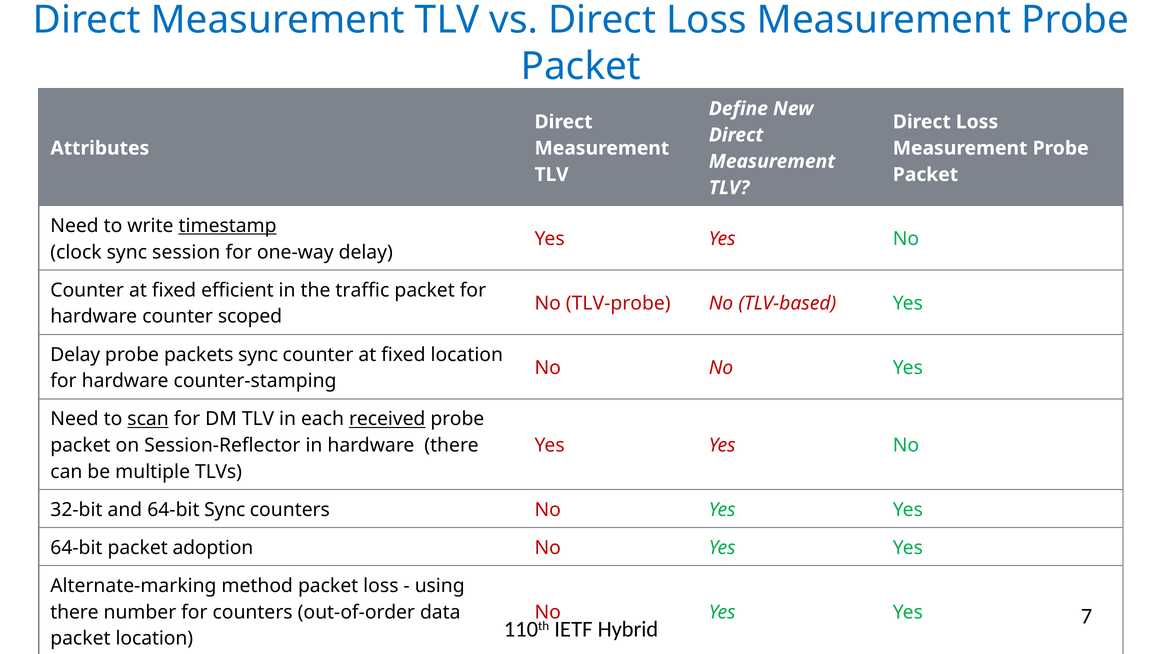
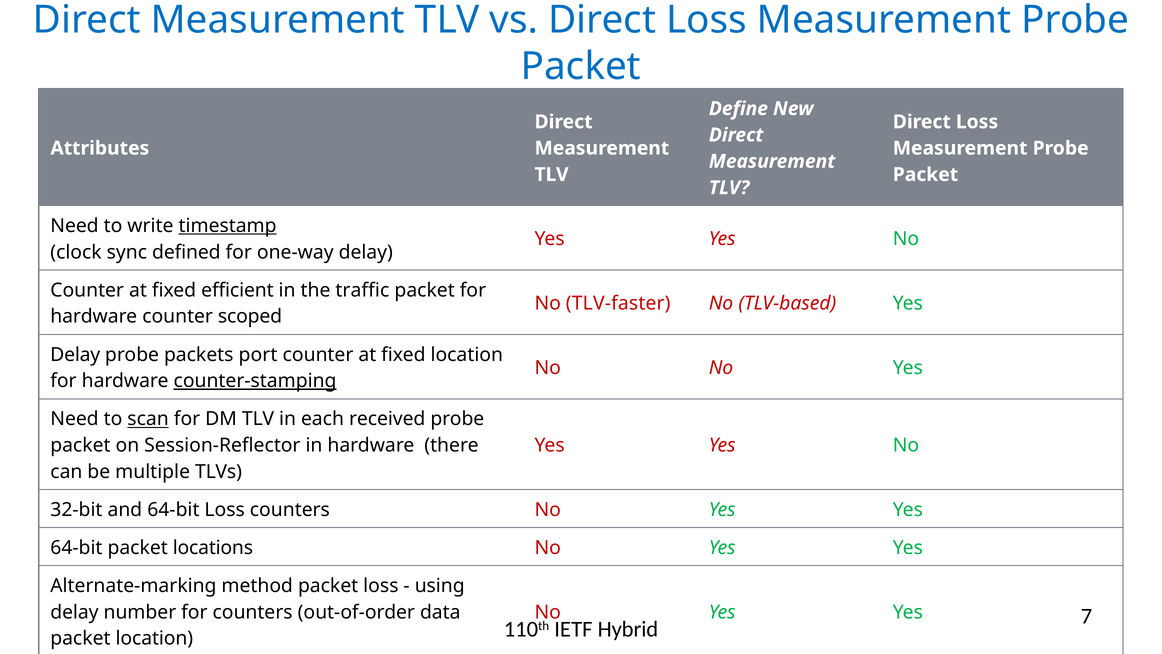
session: session -> defined
TLV-probe: TLV-probe -> TLV-faster
packets sync: sync -> port
counter-stamping underline: none -> present
received underline: present -> none
64-bit Sync: Sync -> Loss
adoption: adoption -> locations
there at (74, 612): there -> delay
